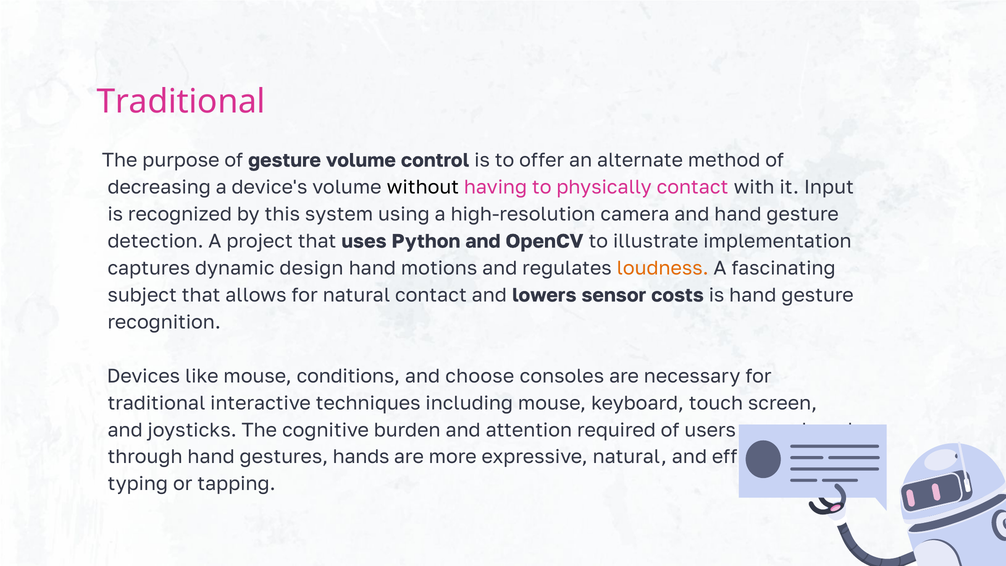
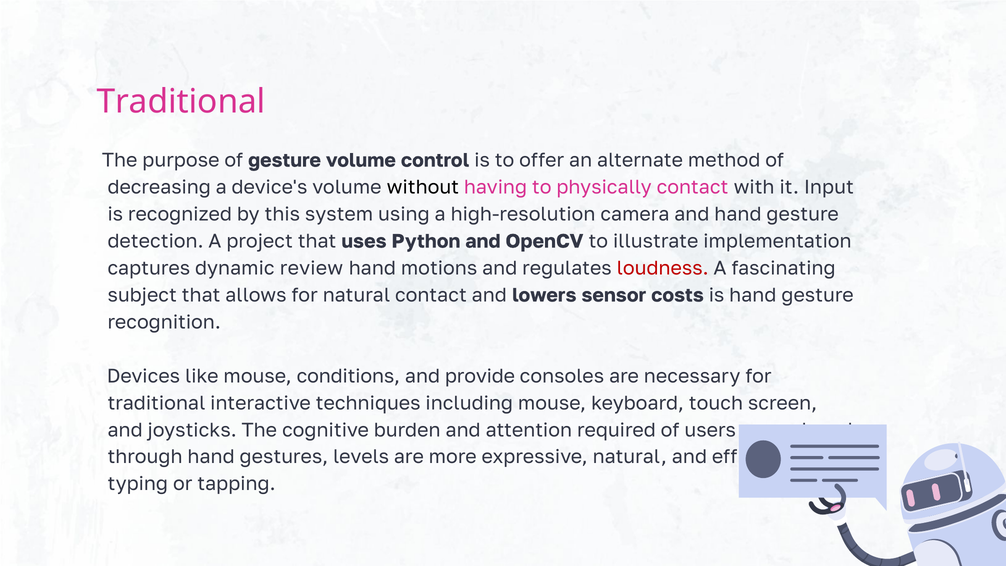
design: design -> review
loudness colour: orange -> red
choose: choose -> provide
hands: hands -> levels
